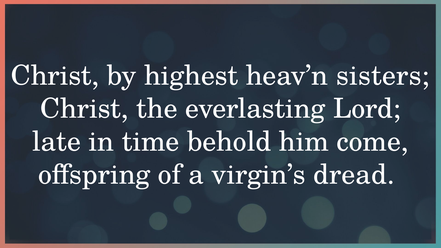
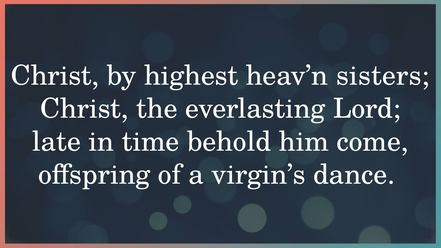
dread: dread -> dance
